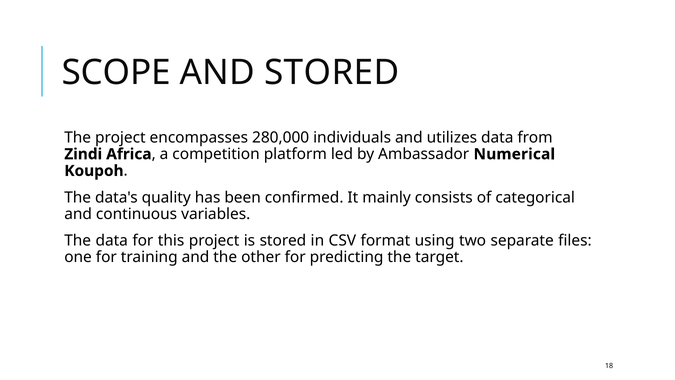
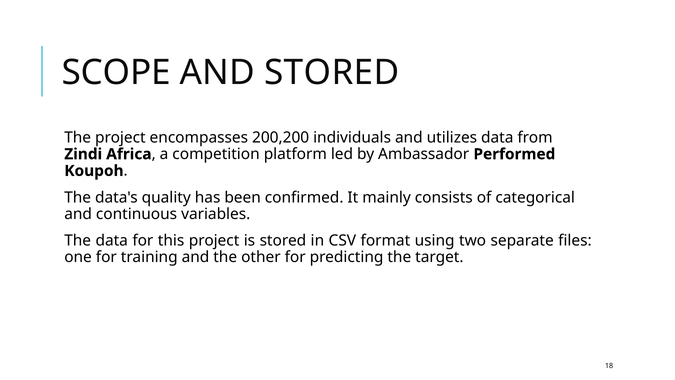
280,000: 280,000 -> 200,200
Numerical: Numerical -> Performed
